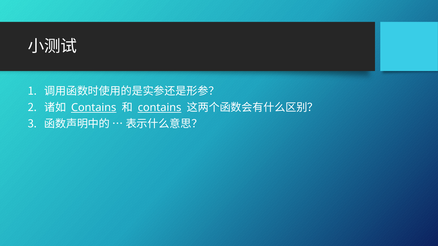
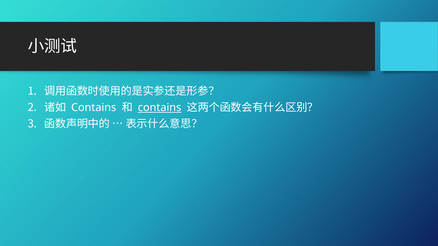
Contains at (94, 108) underline: present -> none
